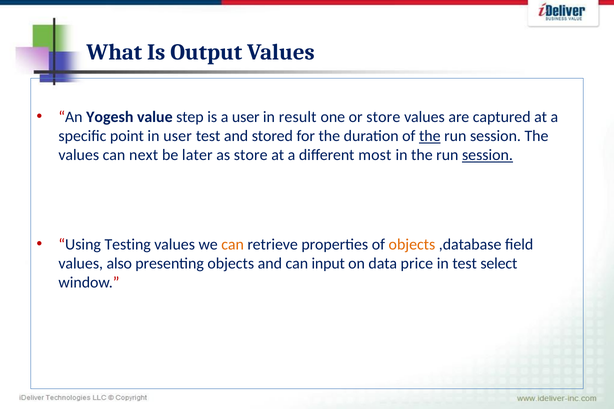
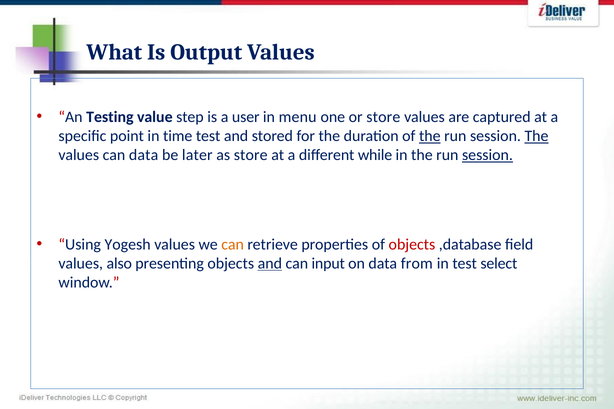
Yogesh: Yogesh -> Testing
result: result -> menu
in user: user -> time
The at (537, 136) underline: none -> present
can next: next -> data
most: most -> while
Testing: Testing -> Yogesh
objects at (412, 245) colour: orange -> red
and at (270, 264) underline: none -> present
price: price -> from
